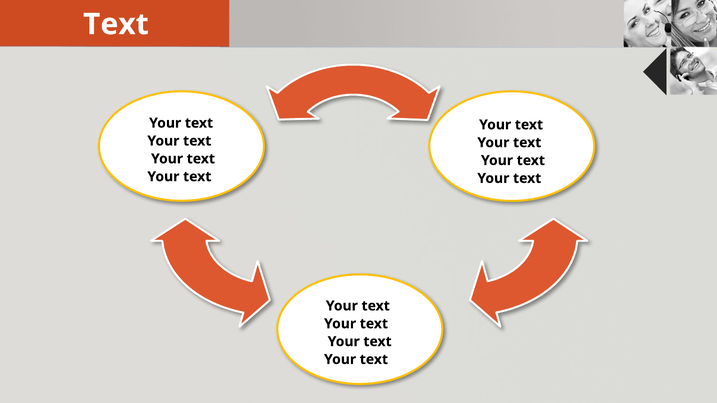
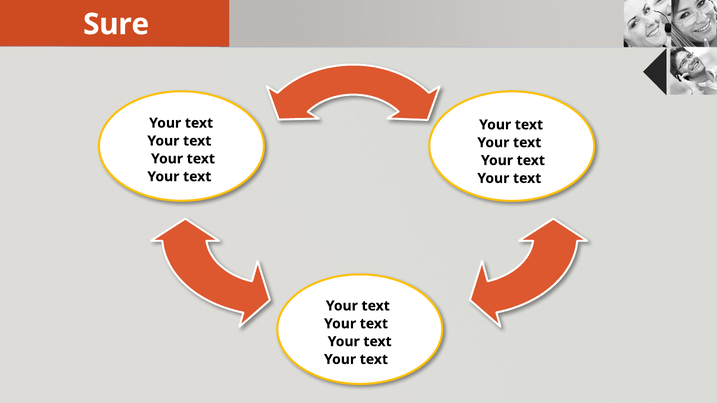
Text at (116, 24): Text -> Sure
